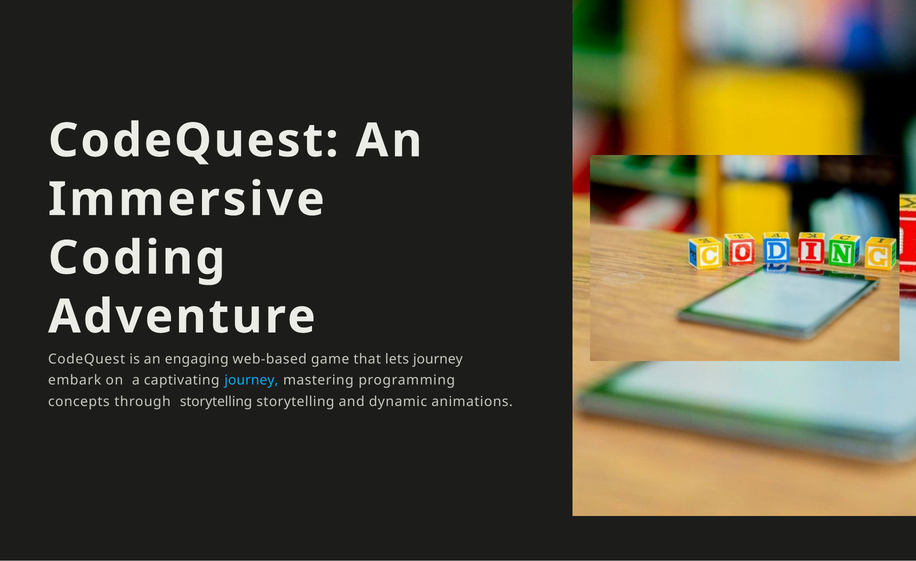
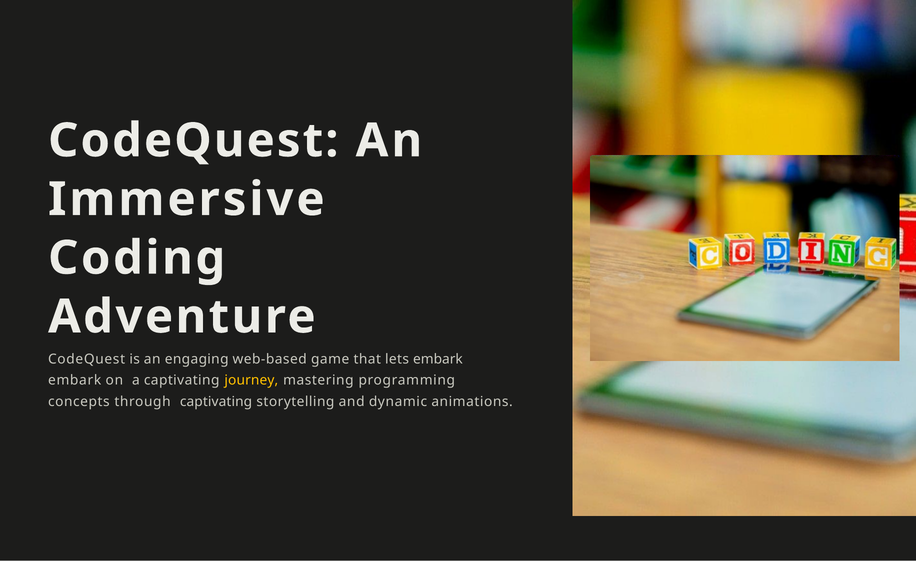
lets journey: journey -> embark
journey at (251, 381) colour: light blue -> yellow
through storytelling: storytelling -> captivating
